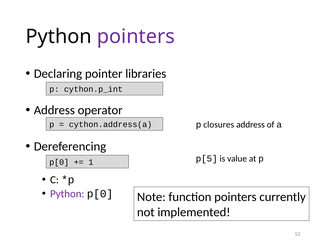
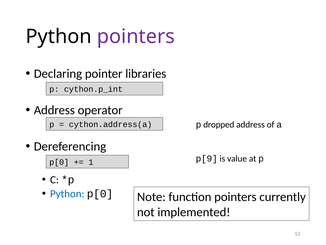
closures: closures -> dropped
p[5: p[5 -> p[9
Python at (67, 193) colour: purple -> blue
